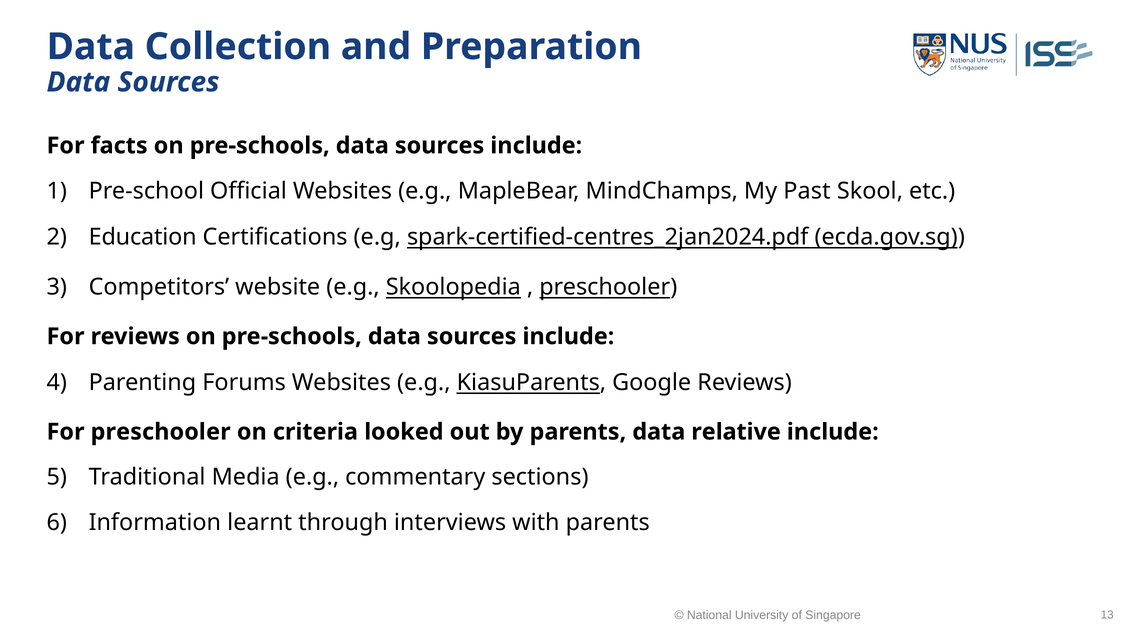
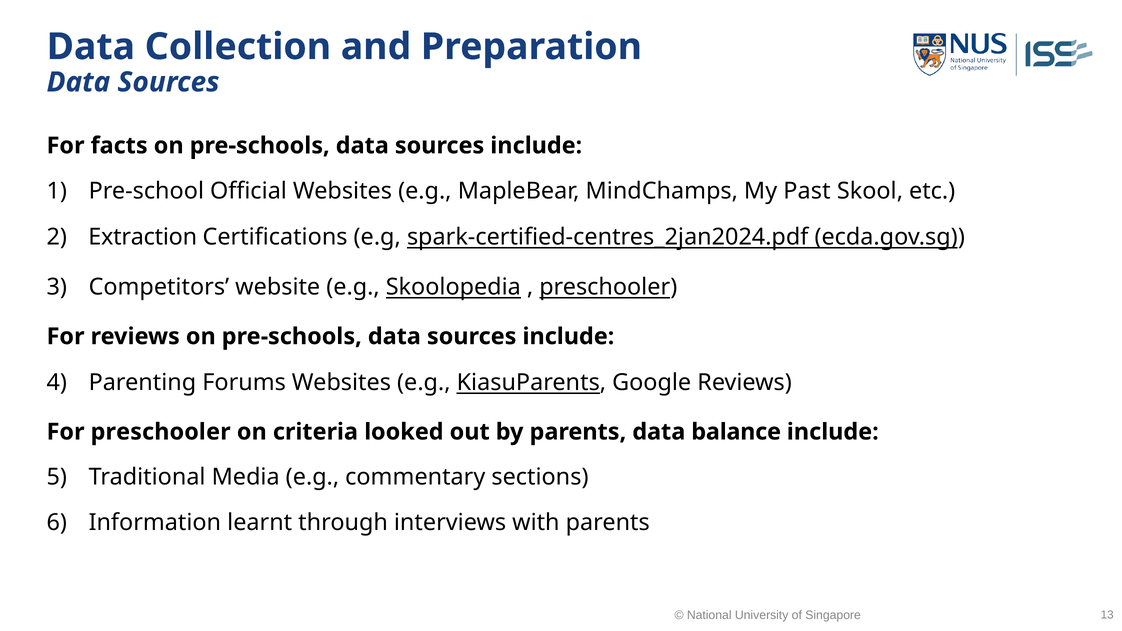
Education: Education -> Extraction
relative: relative -> balance
